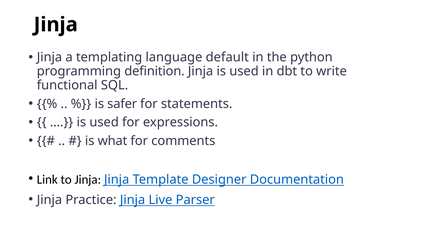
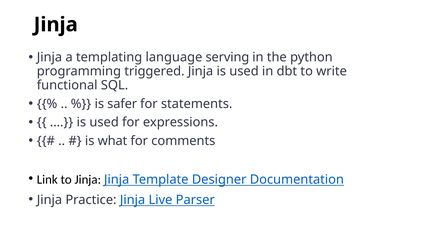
default: default -> serving
definition: definition -> triggered
